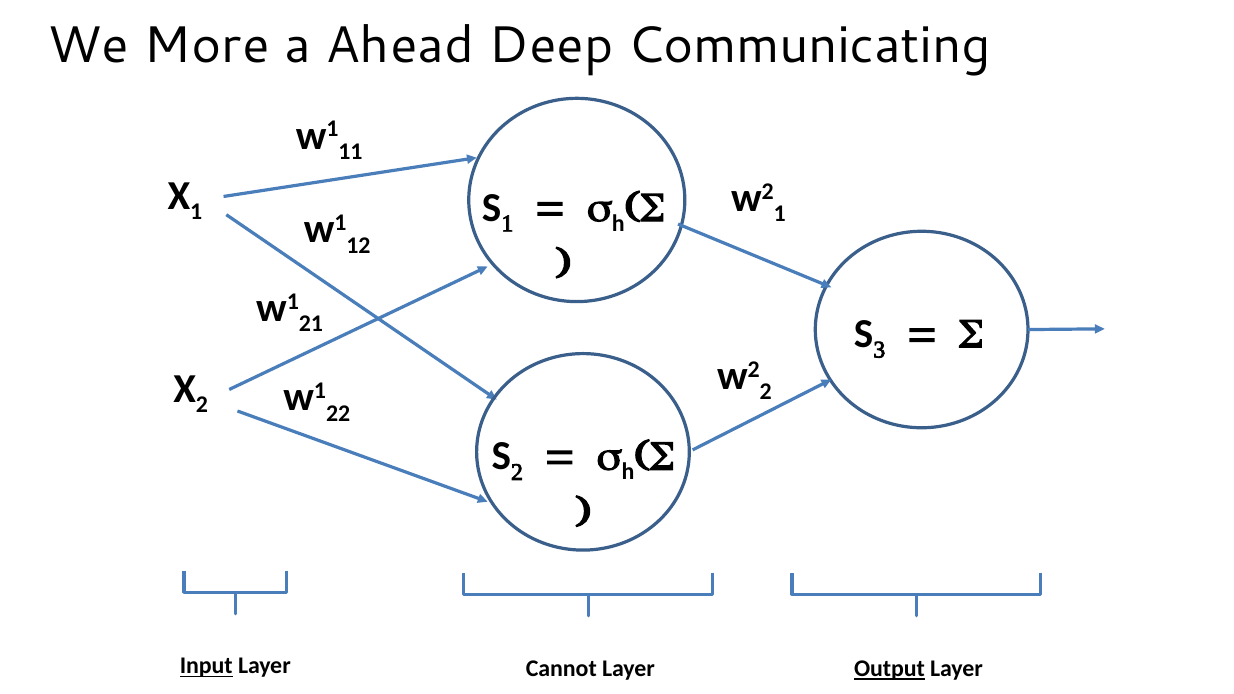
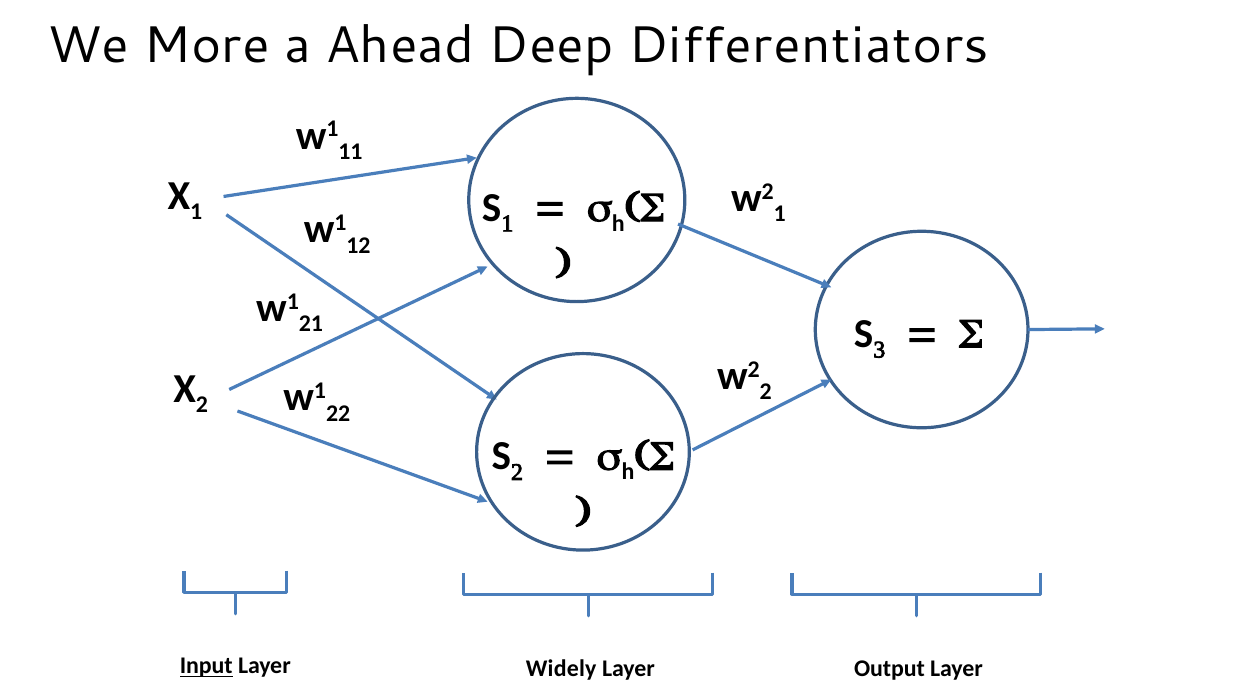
Communicating: Communicating -> Differentiators
Cannot: Cannot -> Widely
Output underline: present -> none
